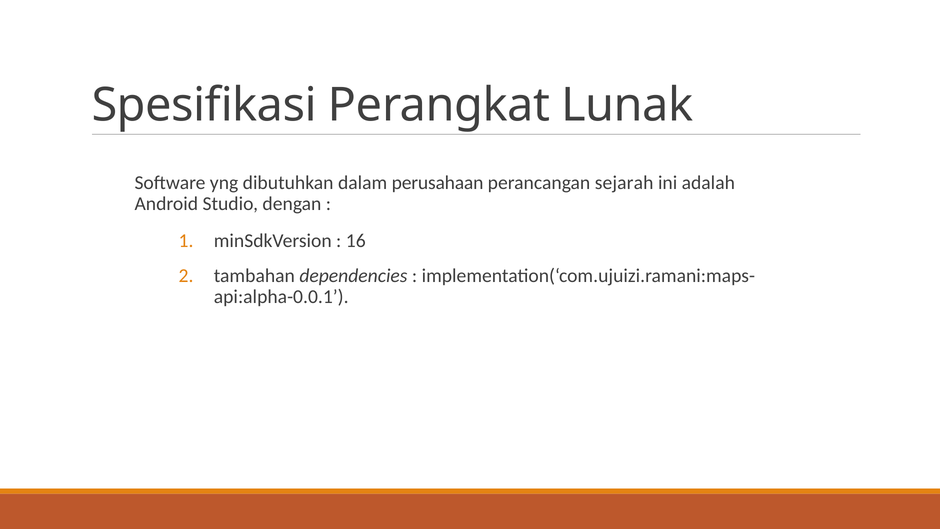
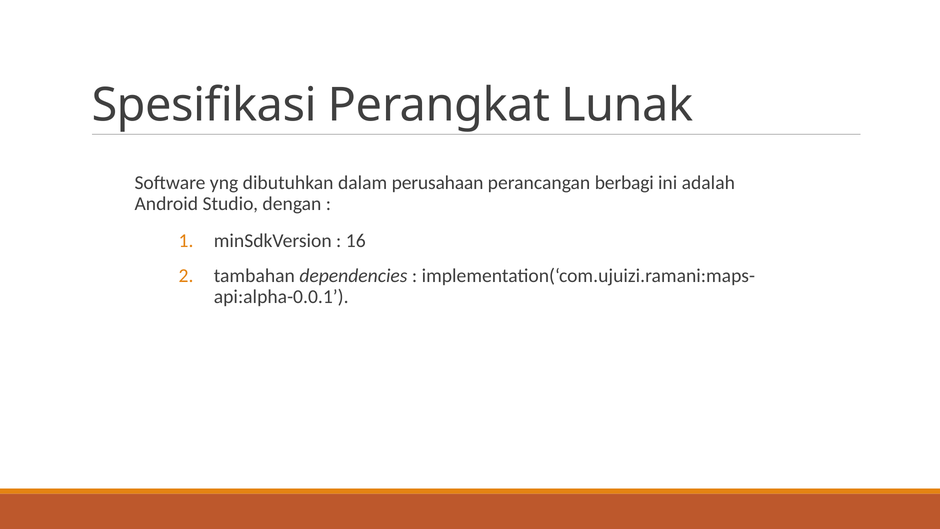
sejarah: sejarah -> berbagi
